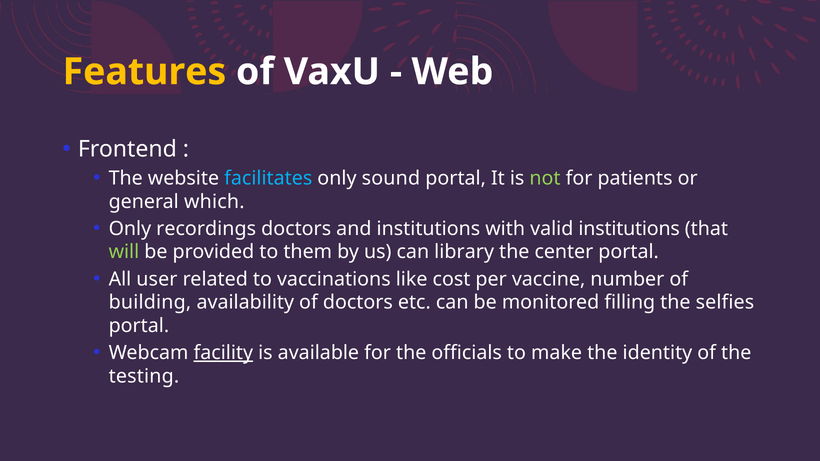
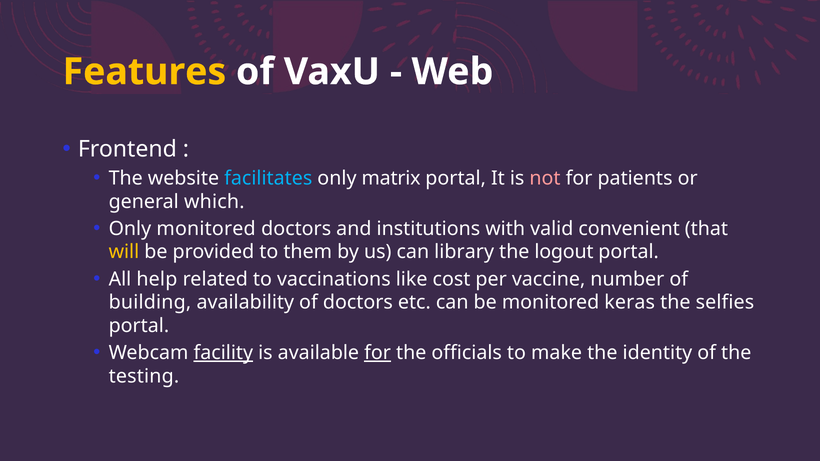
sound: sound -> matrix
not colour: light green -> pink
Only recordings: recordings -> monitored
valid institutions: institutions -> convenient
will colour: light green -> yellow
center: center -> logout
user: user -> help
filling: filling -> keras
for at (378, 353) underline: none -> present
